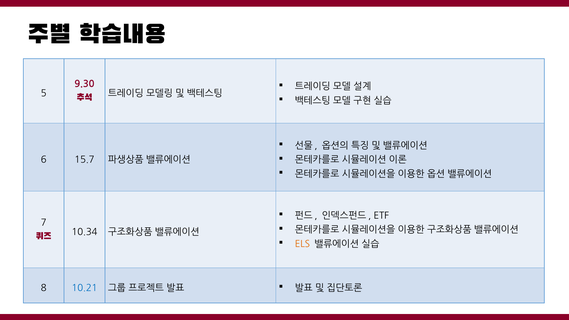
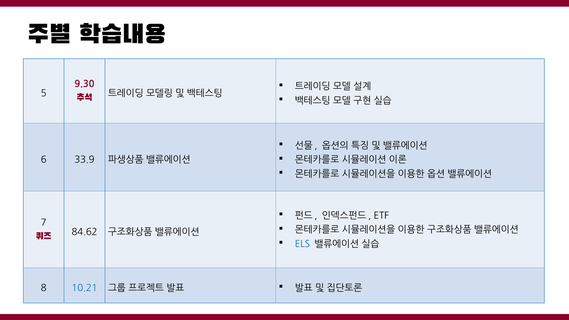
15.7: 15.7 -> 33.9
10.34: 10.34 -> 84.62
ELS colour: orange -> blue
